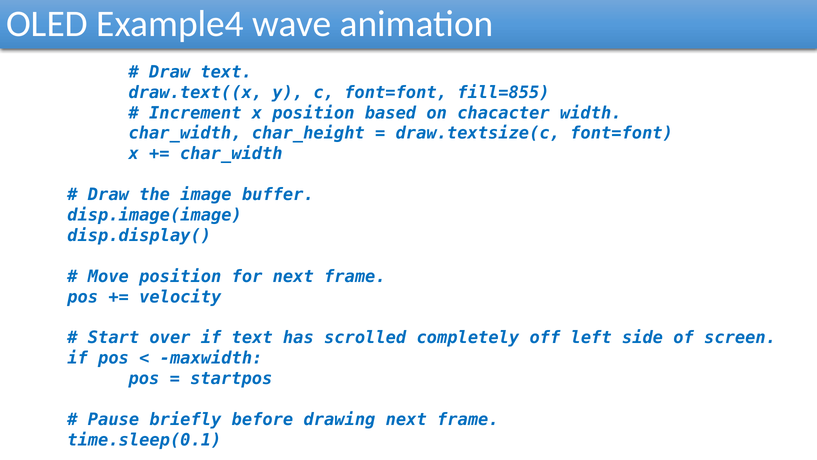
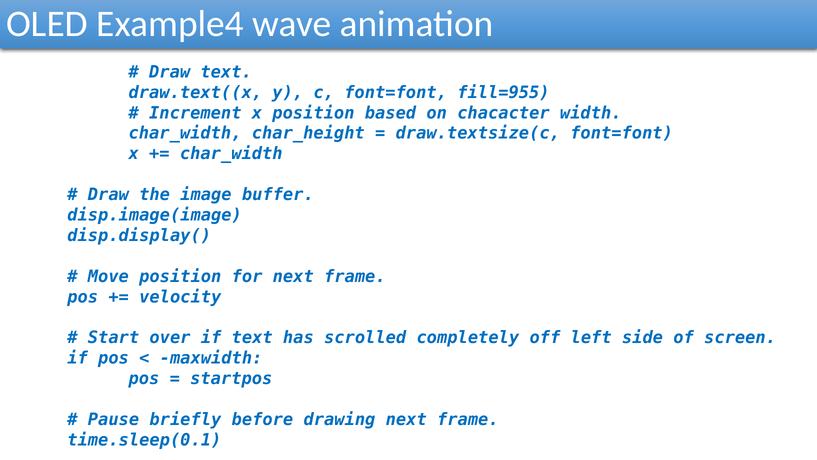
fill=855: fill=855 -> fill=955
